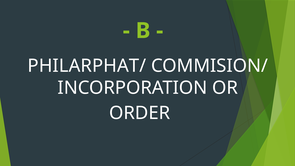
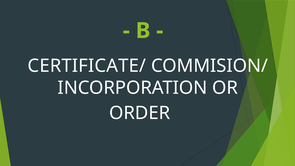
PHILARPHAT/: PHILARPHAT/ -> CERTIFICATE/
